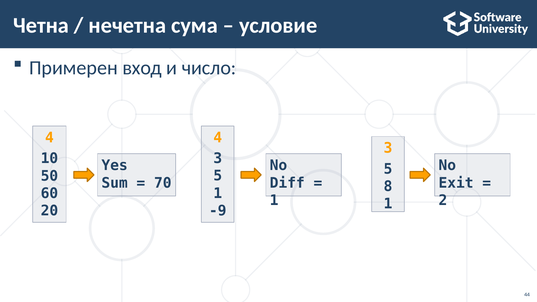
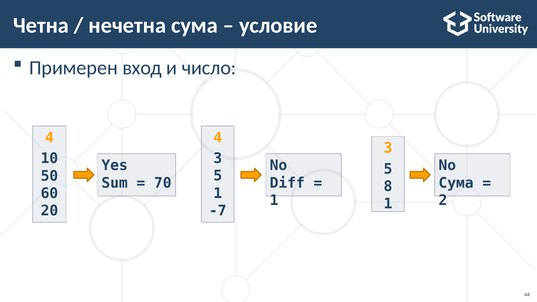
Exit at (456, 183): Exit -> Сума
-9: -9 -> -7
